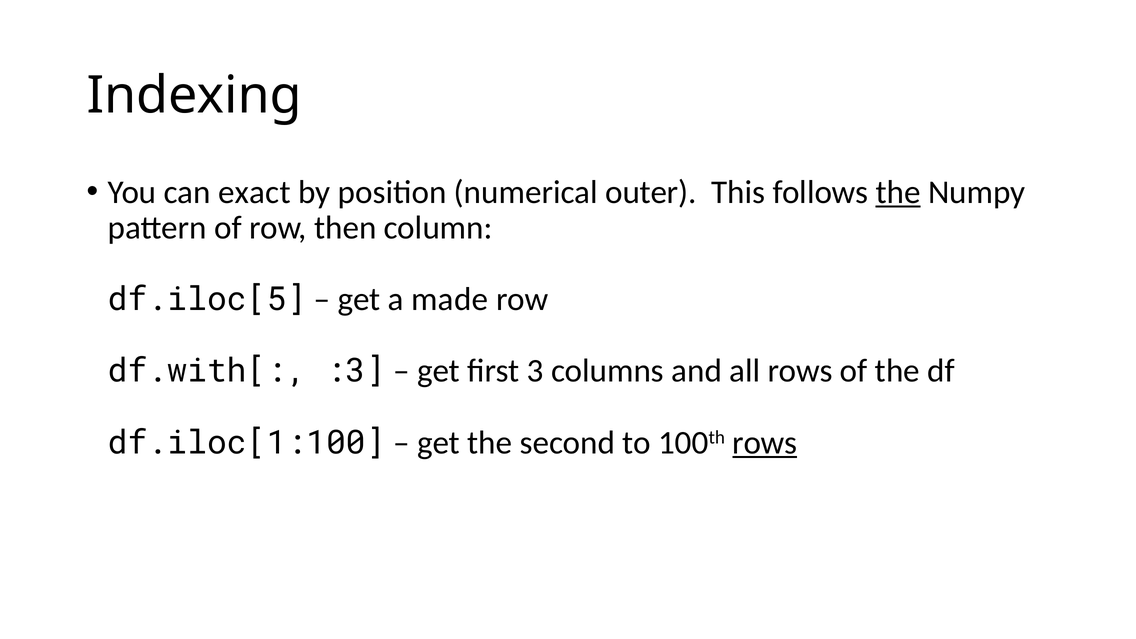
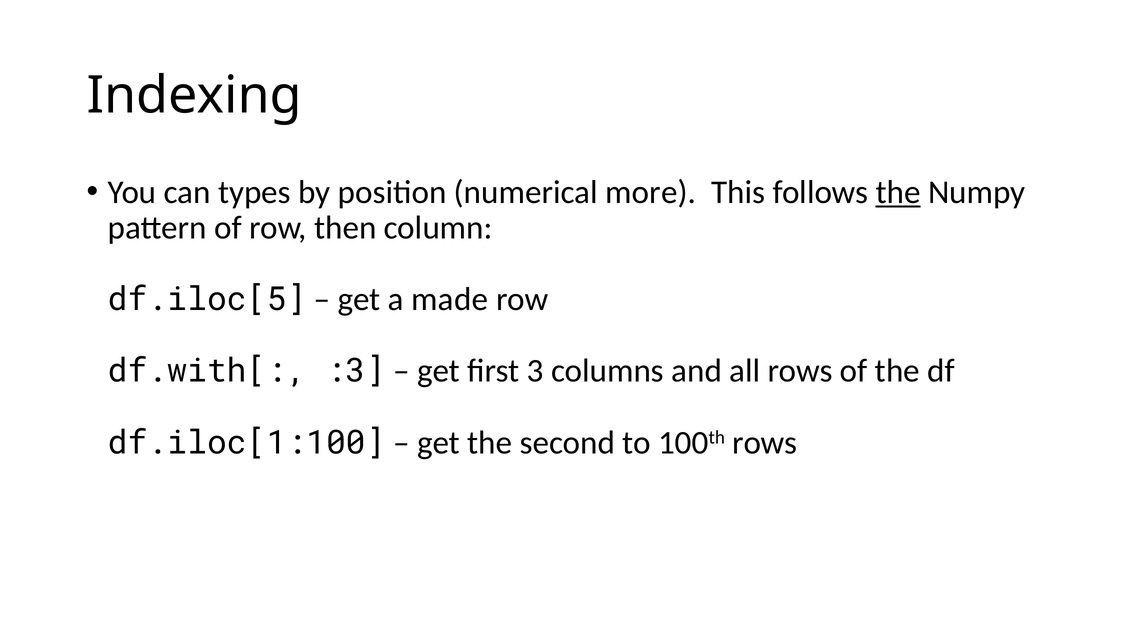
exact: exact -> types
outer: outer -> more
rows at (765, 443) underline: present -> none
